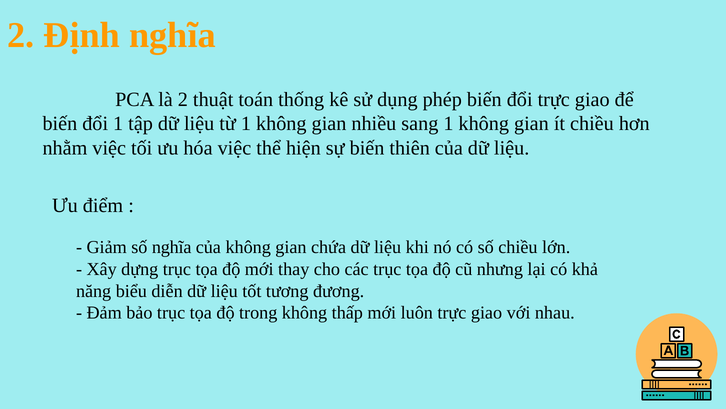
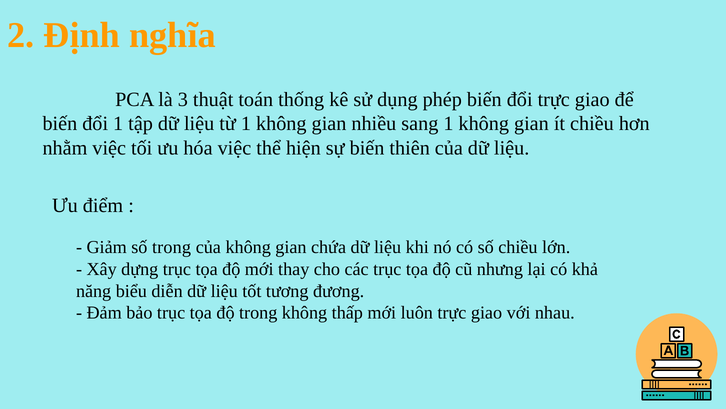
là 2: 2 -> 3
số nghĩa: nghĩa -> trong
